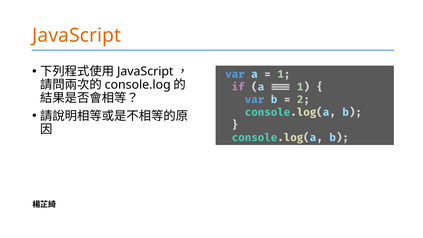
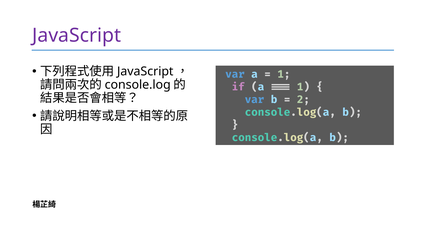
JavaScript at (77, 36) colour: orange -> purple
